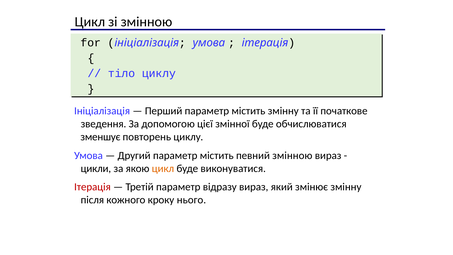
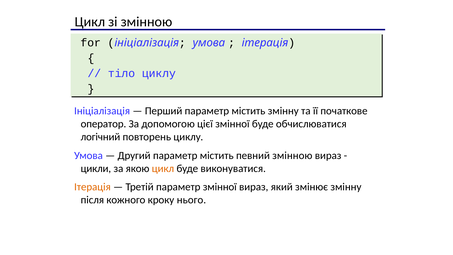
зведення: зведення -> оператор
зменшує: зменшує -> логічний
Ітерація at (92, 187) colour: red -> orange
параметр відразу: відразу -> змінної
